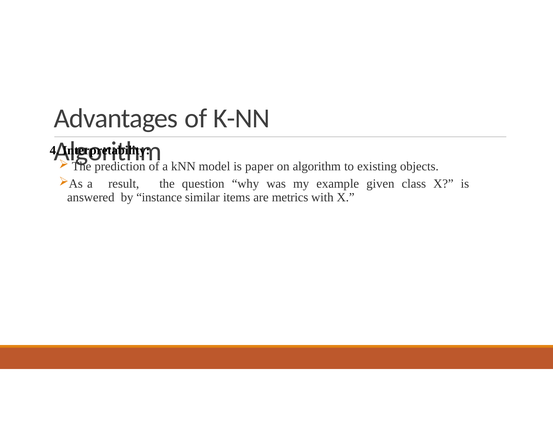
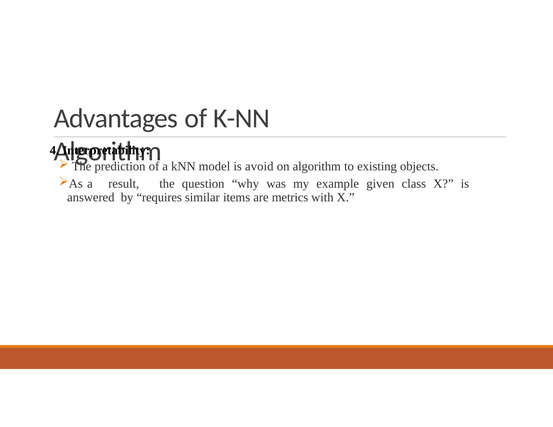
paper: paper -> avoid
instance: instance -> requires
